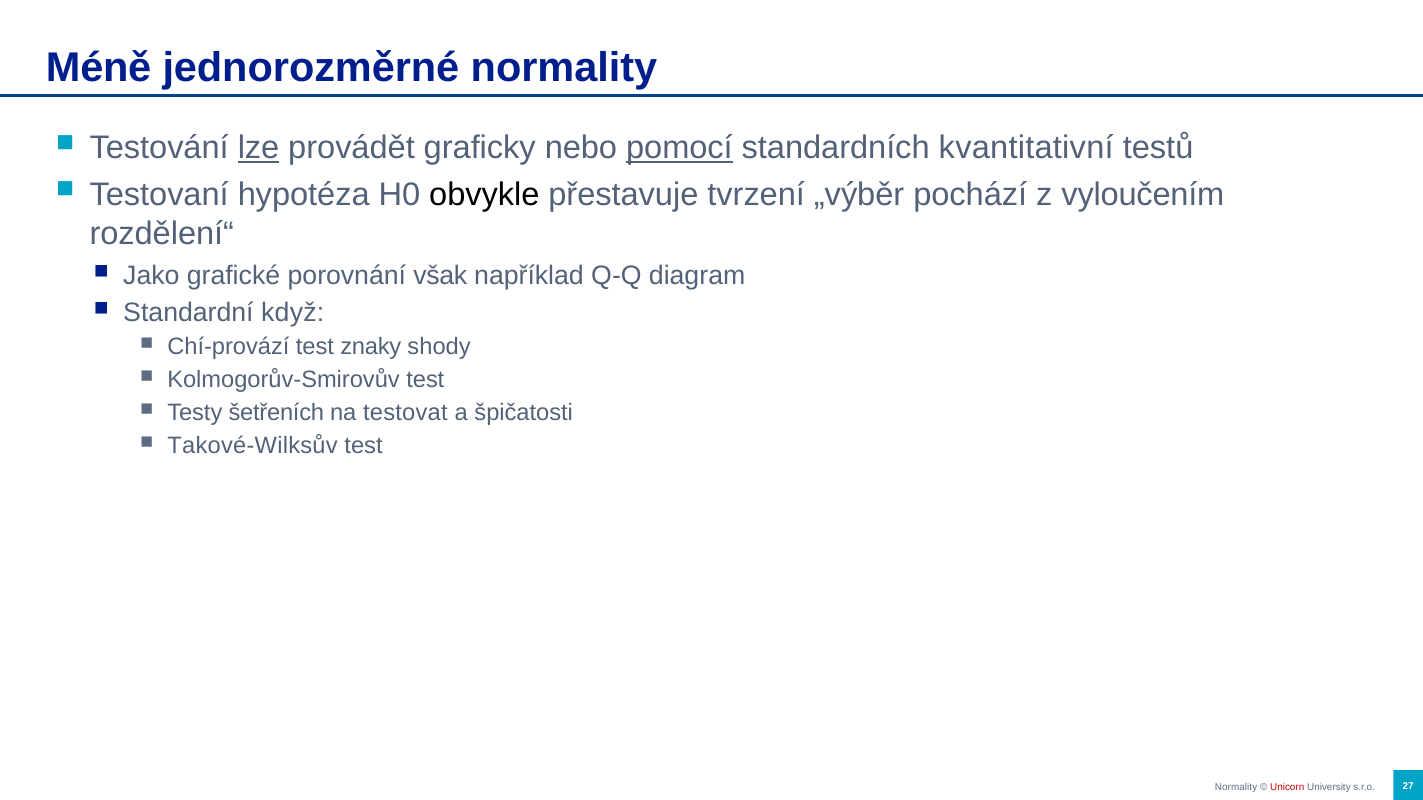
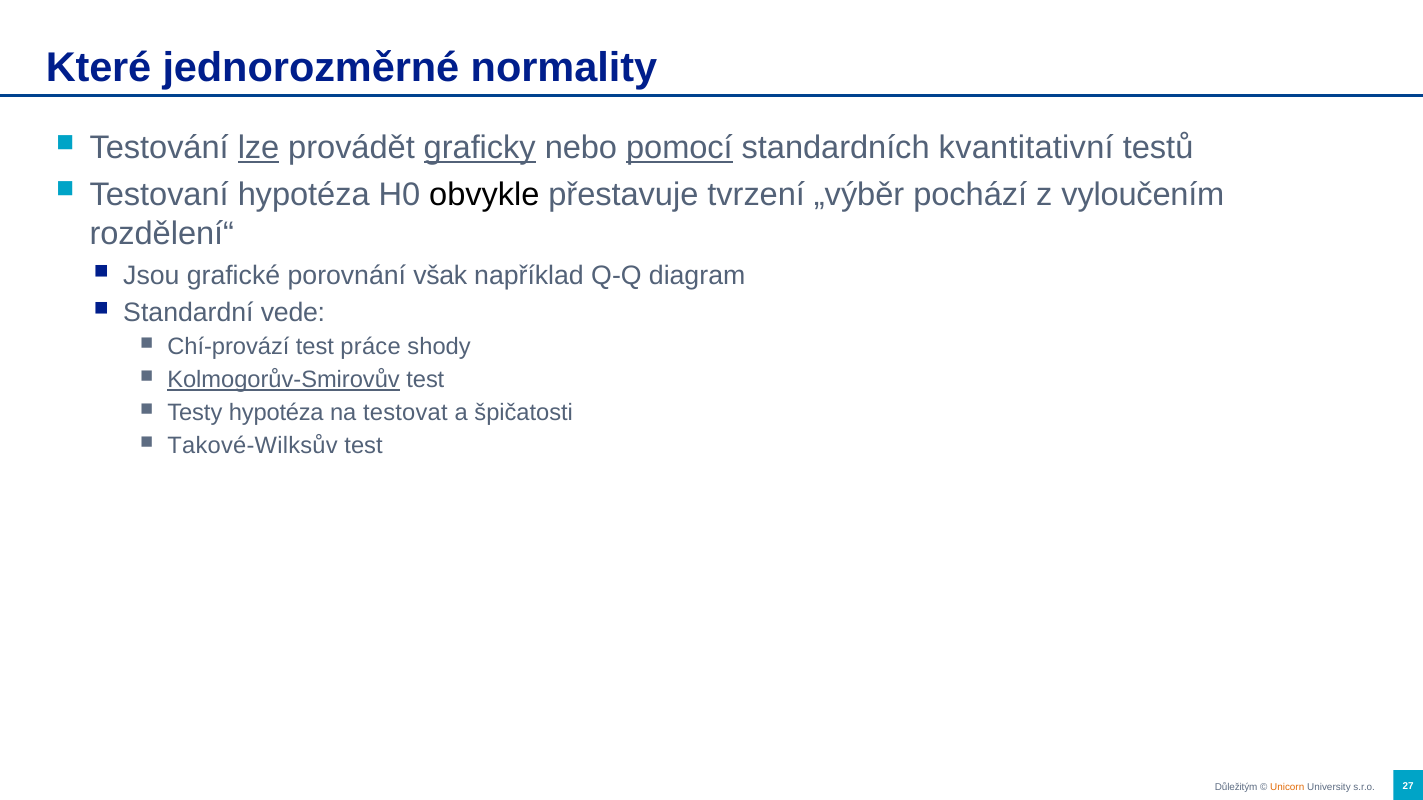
Méně: Méně -> Které
graficky underline: none -> present
Jako: Jako -> Jsou
když: když -> vede
znaky: znaky -> práce
Kolmogorův-Smirovův underline: none -> present
Testy šetřeních: šetřeních -> hypotéza
Normality at (1236, 788): Normality -> Důležitým
Unicorn colour: red -> orange
